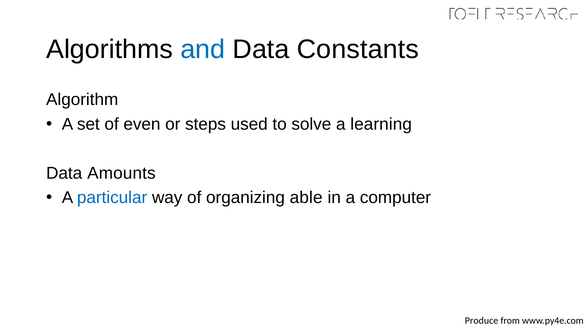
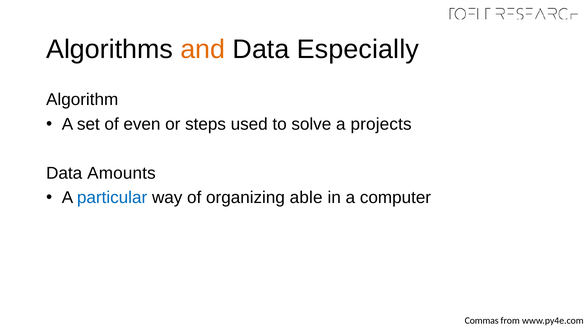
and colour: blue -> orange
Constants: Constants -> Especially
learning: learning -> projects
Produce: Produce -> Commas
